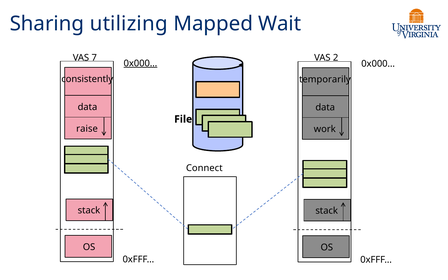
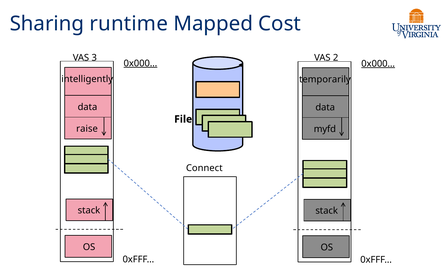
utilizing: utilizing -> runtime
Wait: Wait -> Cost
7: 7 -> 3
0x000… at (378, 64) underline: none -> present
consistently: consistently -> intelligently
work: work -> myfd
